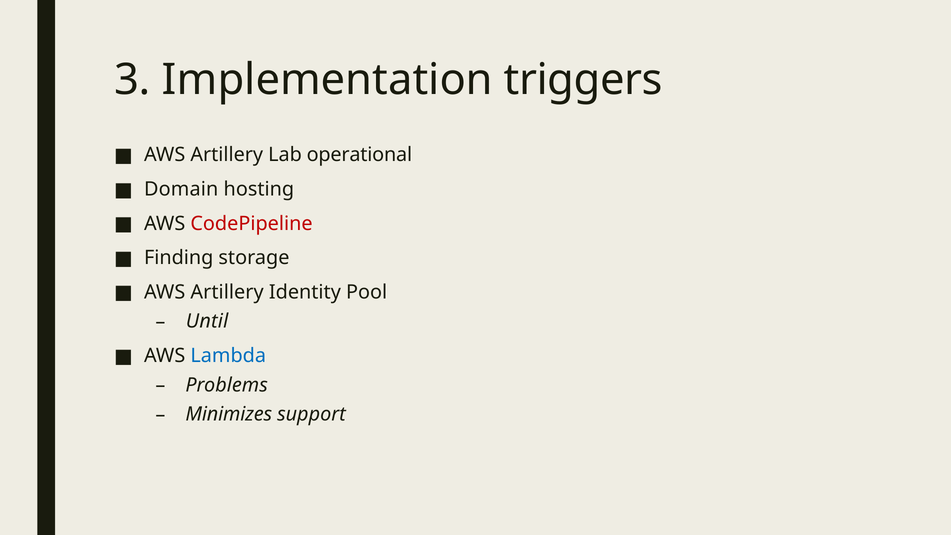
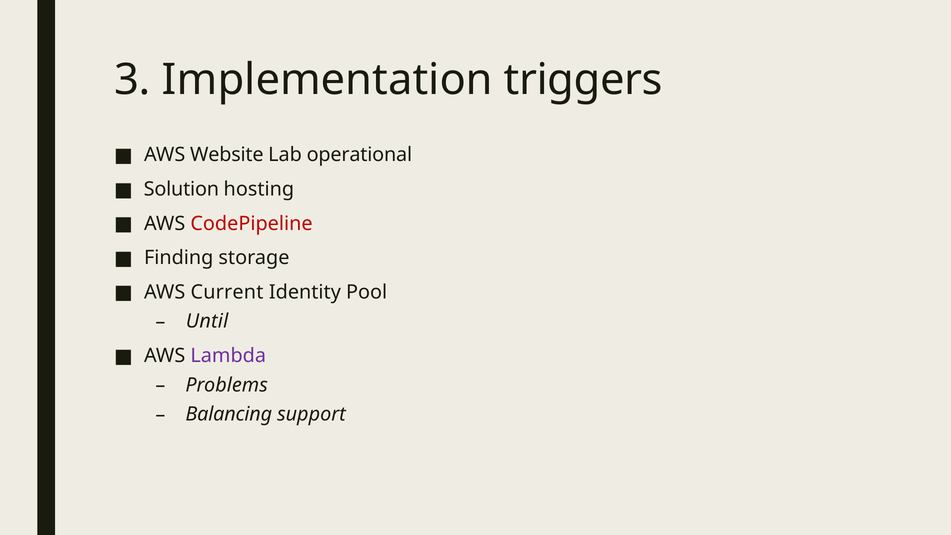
Artillery at (227, 155): Artillery -> Website
Domain: Domain -> Solution
Artillery at (227, 292): Artillery -> Current
Lambda colour: blue -> purple
Minimizes: Minimizes -> Balancing
